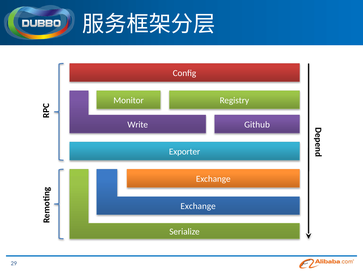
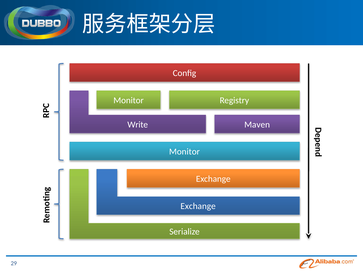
Github: Github -> Maven
Exporter at (185, 152): Exporter -> Monitor
